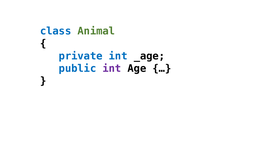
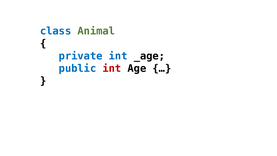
int at (112, 68) colour: purple -> red
